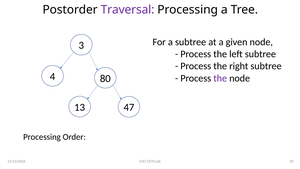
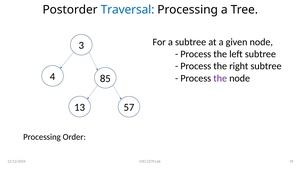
Traversal colour: purple -> blue
80: 80 -> 85
47: 47 -> 57
